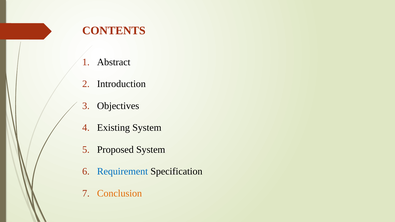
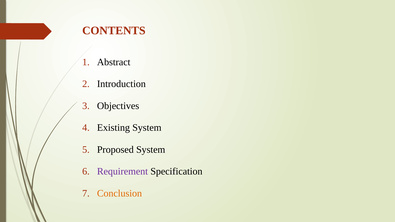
Requirement colour: blue -> purple
